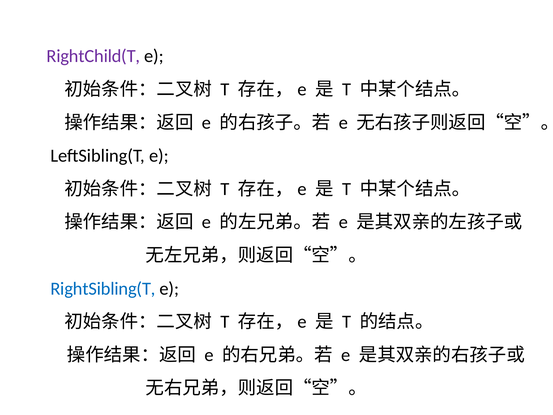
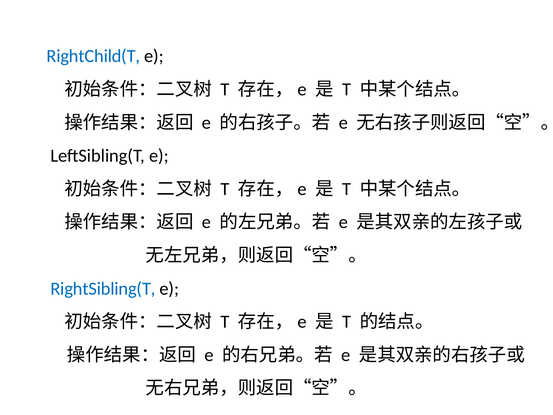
RightChild(T colour: purple -> blue
